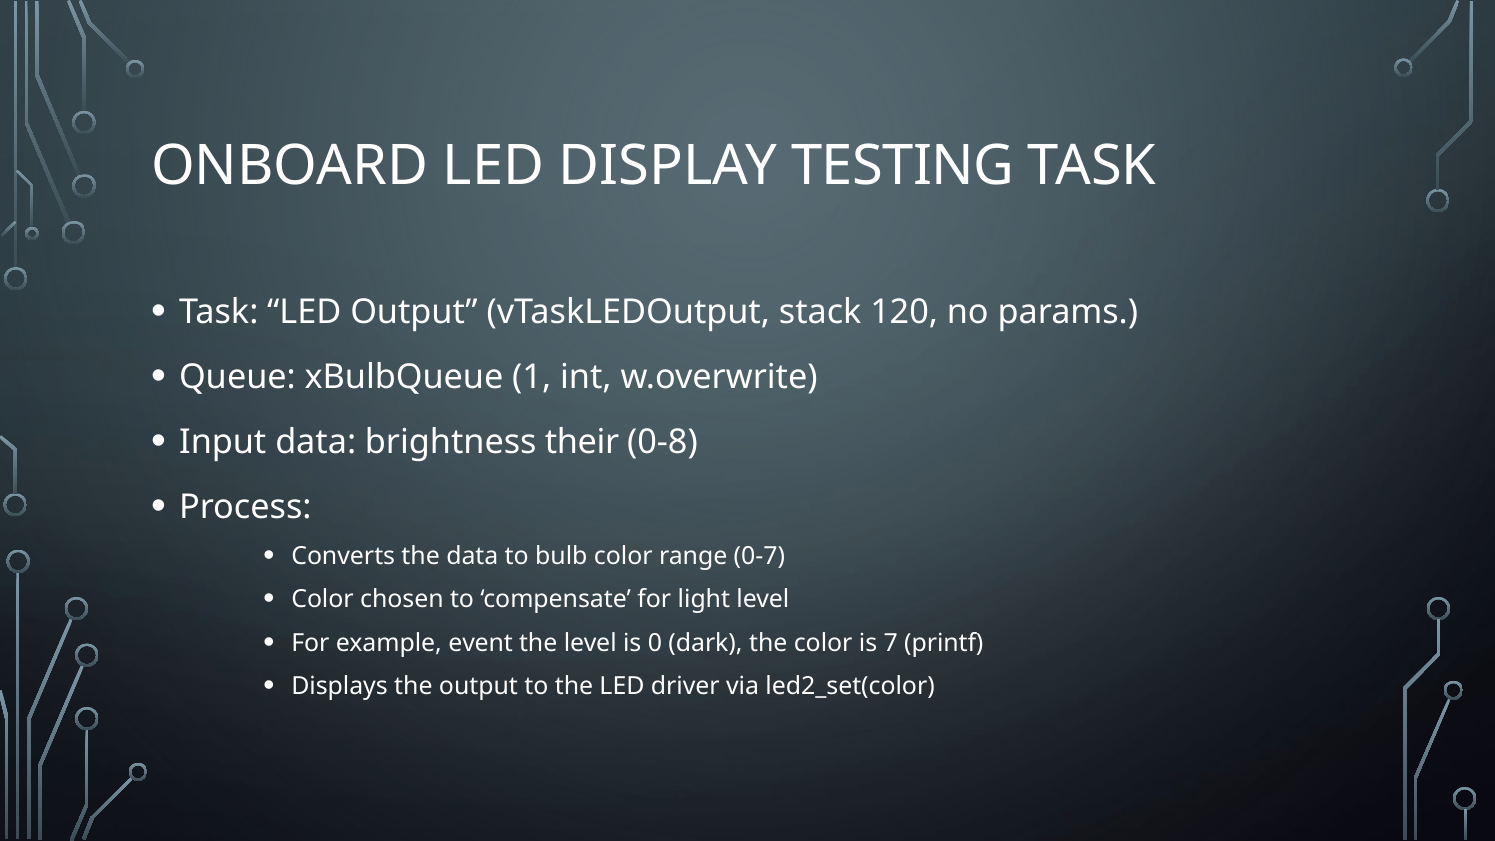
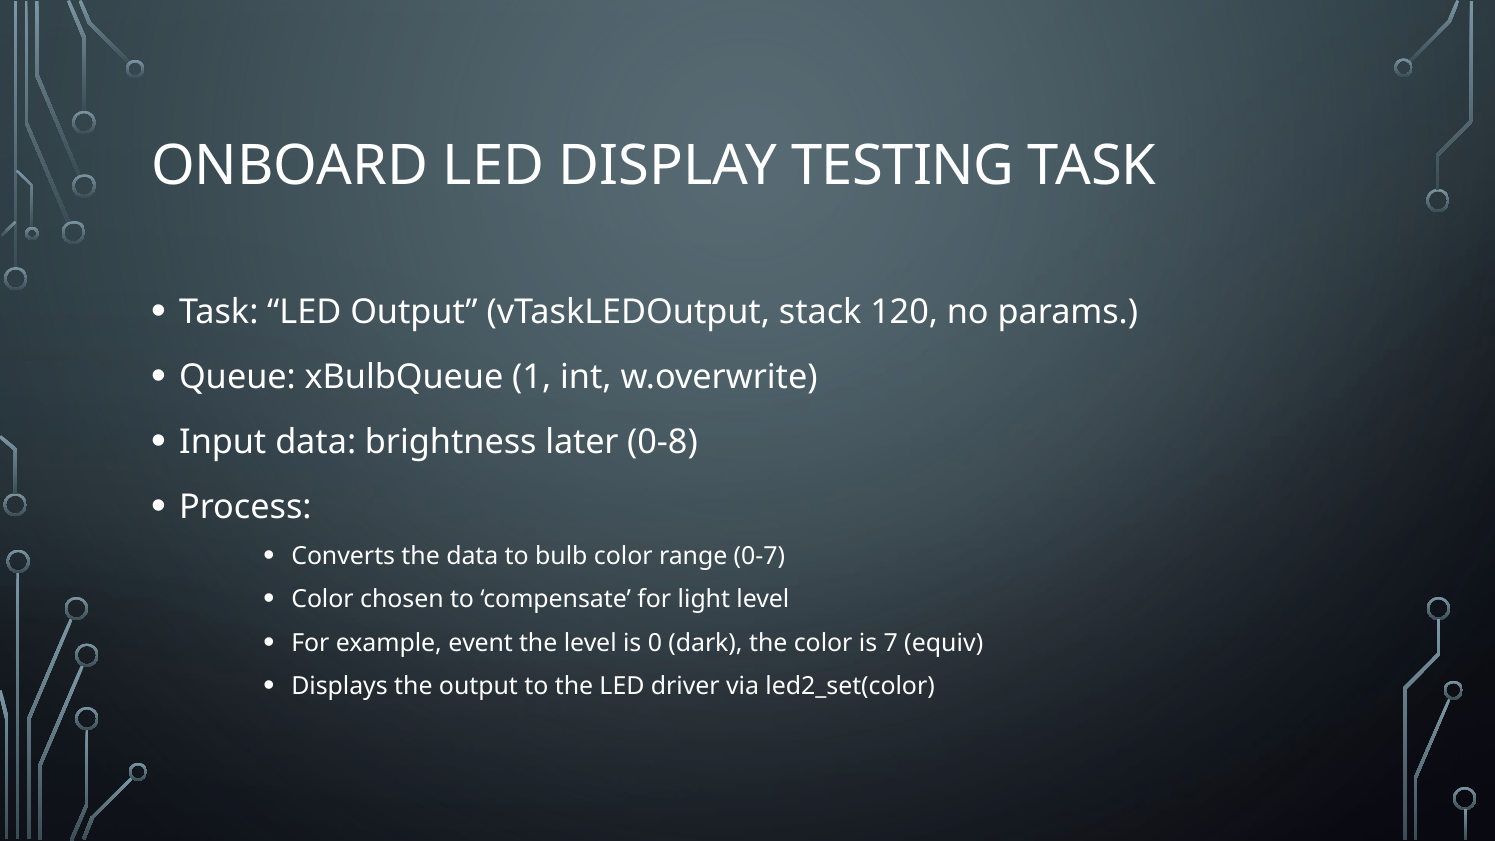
their: their -> later
printf: printf -> equiv
